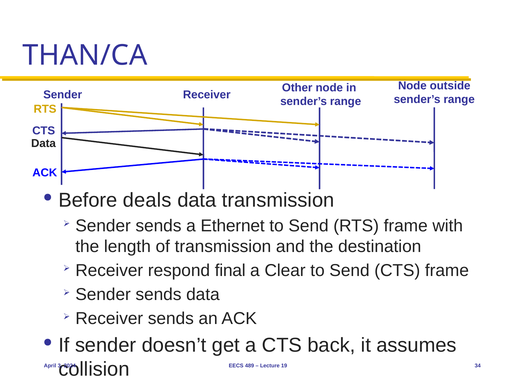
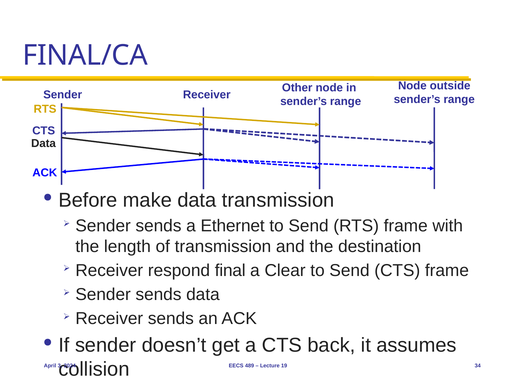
THAN/CA: THAN/CA -> FINAL/CA
deals: deals -> make
